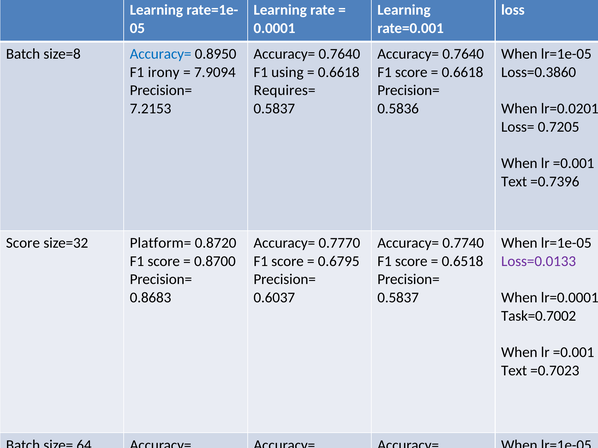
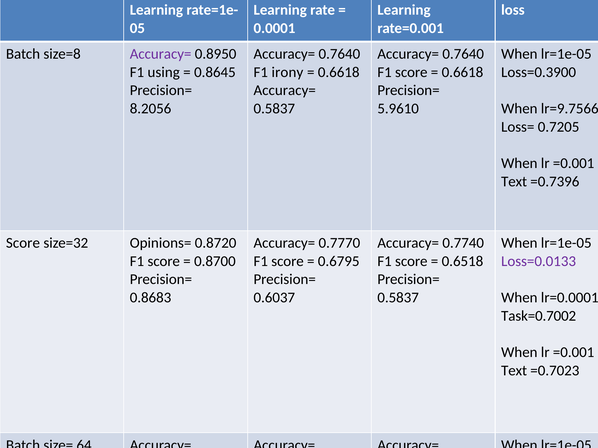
Accuracy= at (161, 54) colour: blue -> purple
irony: irony -> using
7.9094: 7.9094 -> 0.8645
using: using -> irony
Loss=0.3860: Loss=0.3860 -> Loss=0.3900
Requires= at (285, 90): Requires= -> Accuracy=
7.2153: 7.2153 -> 8.2056
0.5836: 0.5836 -> 5.9610
lr=0.0201: lr=0.0201 -> lr=9.7566
Platform=: Platform= -> Opinions=
